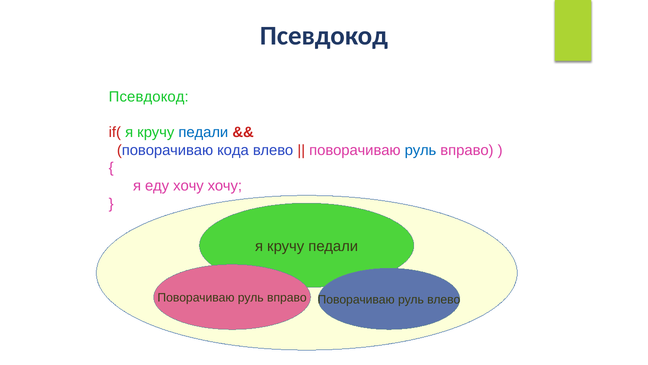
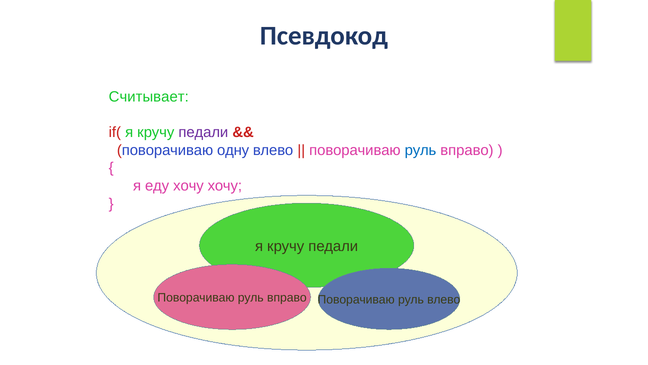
Псевдокод at (149, 97): Псевдокод -> Считывает
педали at (203, 132) colour: blue -> purple
кода: кода -> одну
